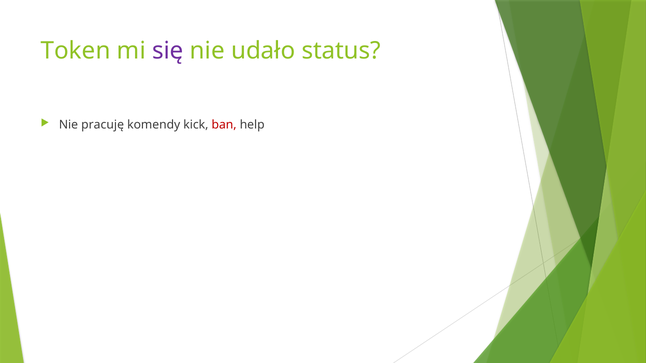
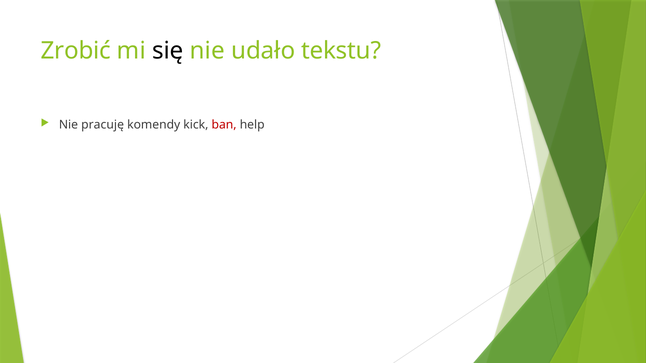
Token: Token -> Zrobić
się colour: purple -> black
status: status -> tekstu
